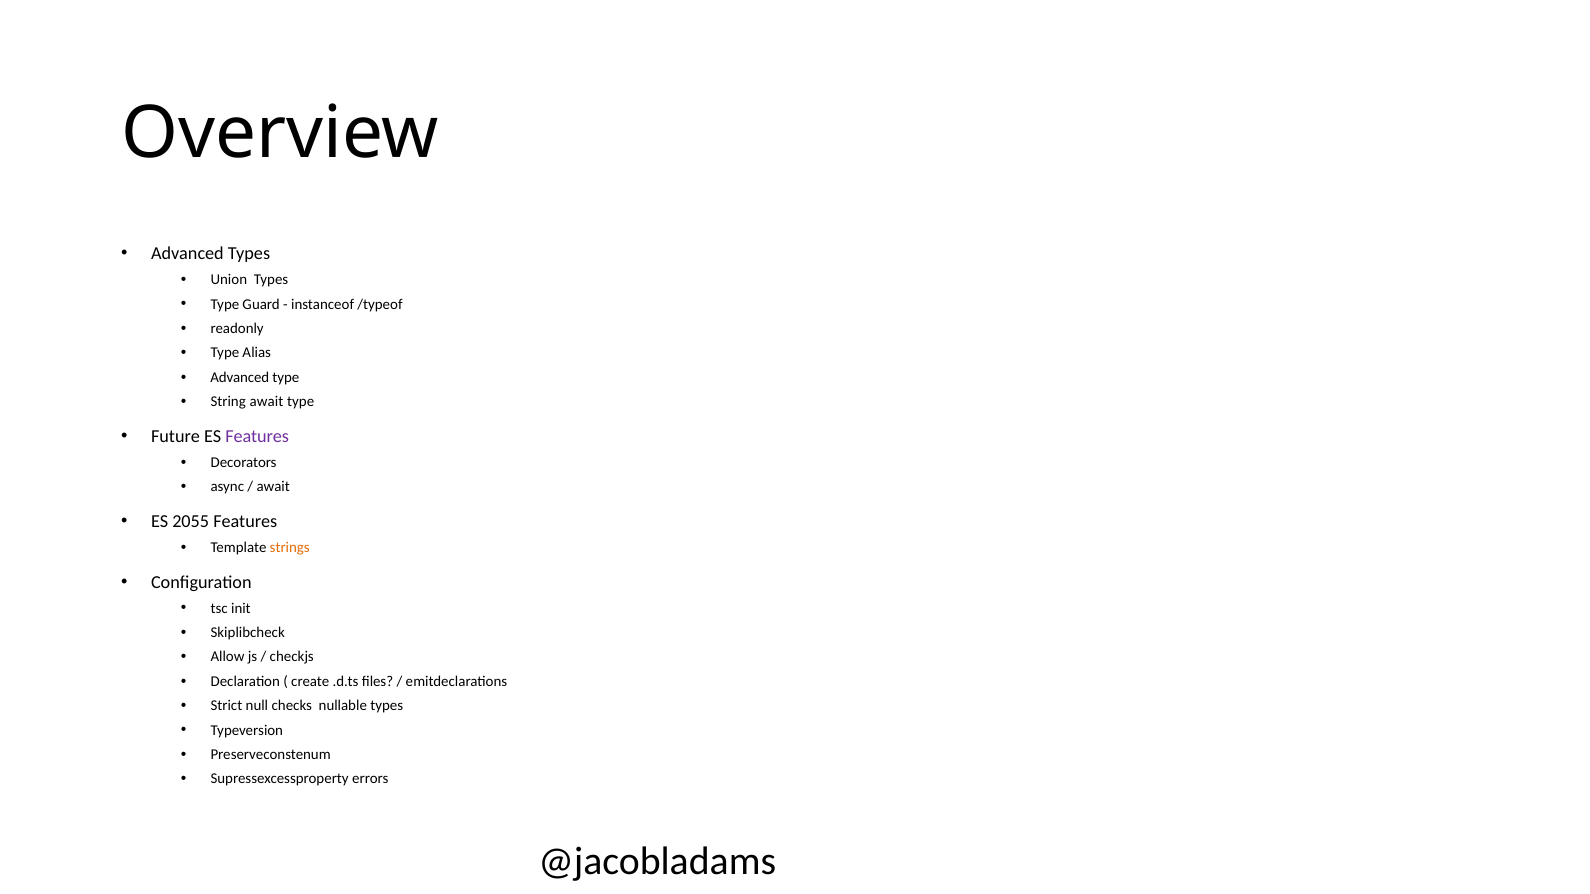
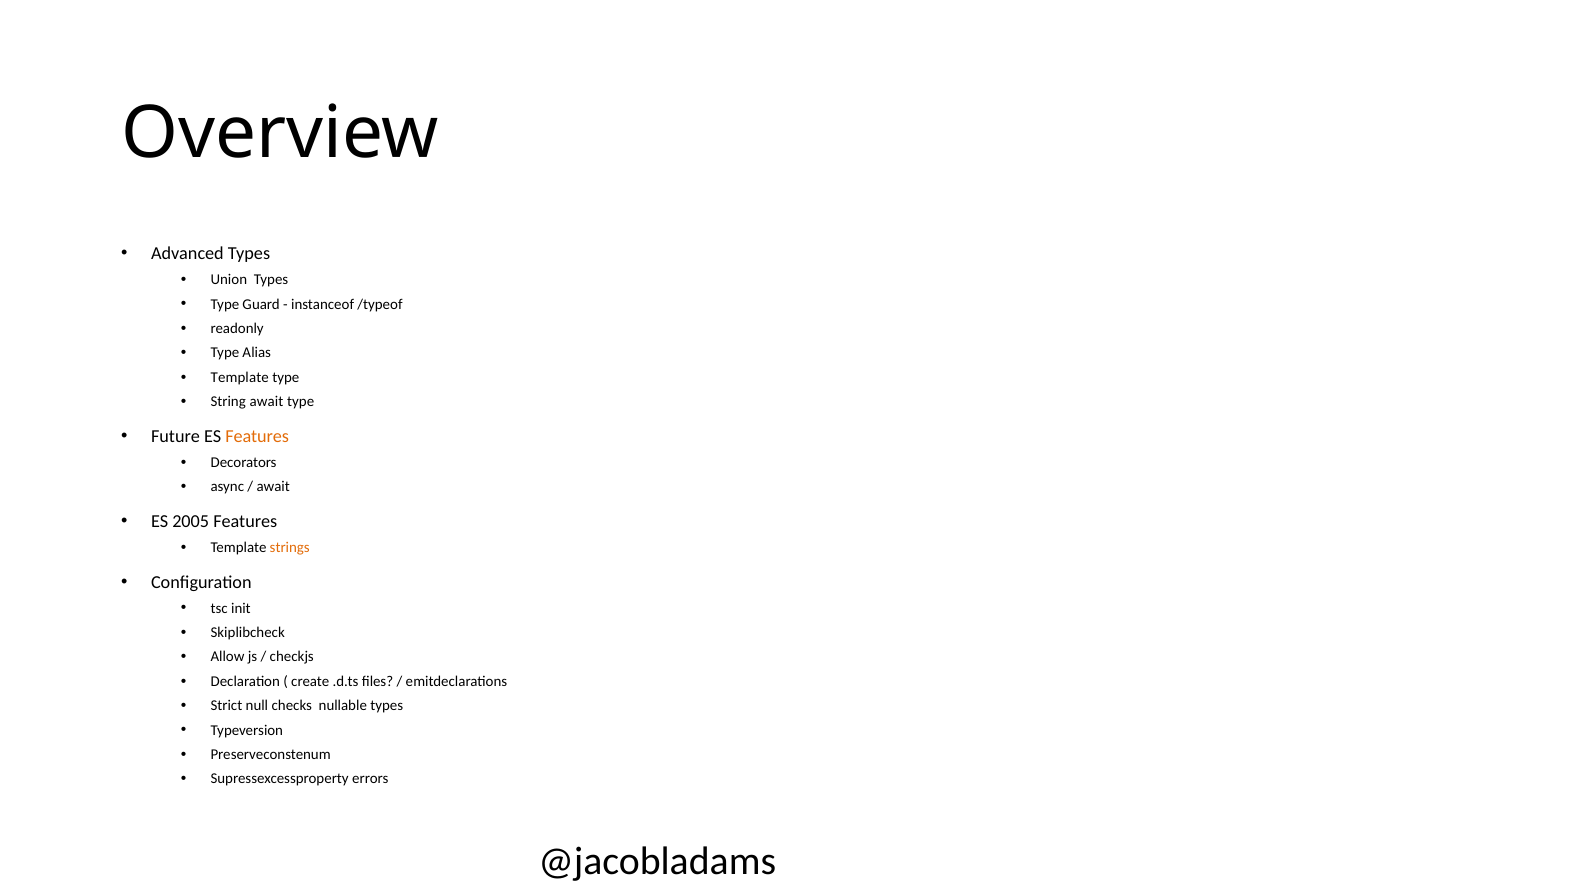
Advanced at (240, 378): Advanced -> Template
Features at (257, 437) colour: purple -> orange
2055: 2055 -> 2005
